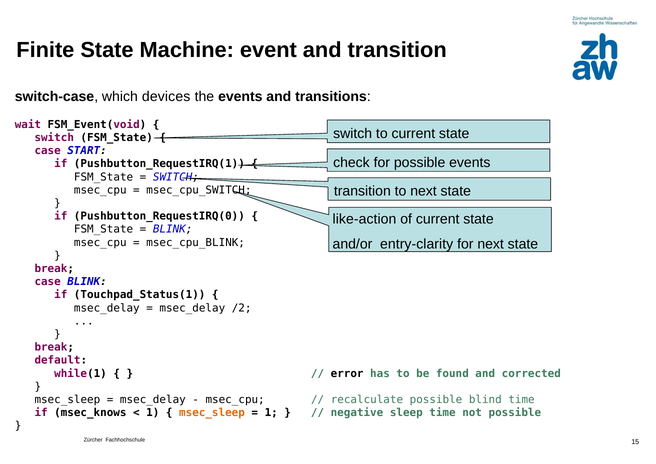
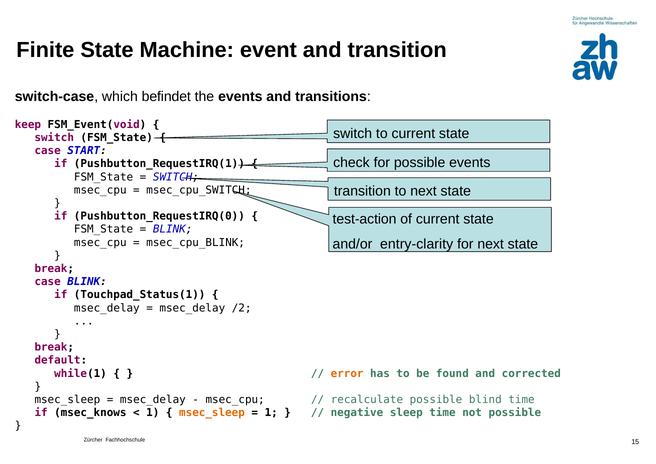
devices: devices -> befindet
wait: wait -> keep
like-action: like-action -> test-action
error colour: black -> orange
